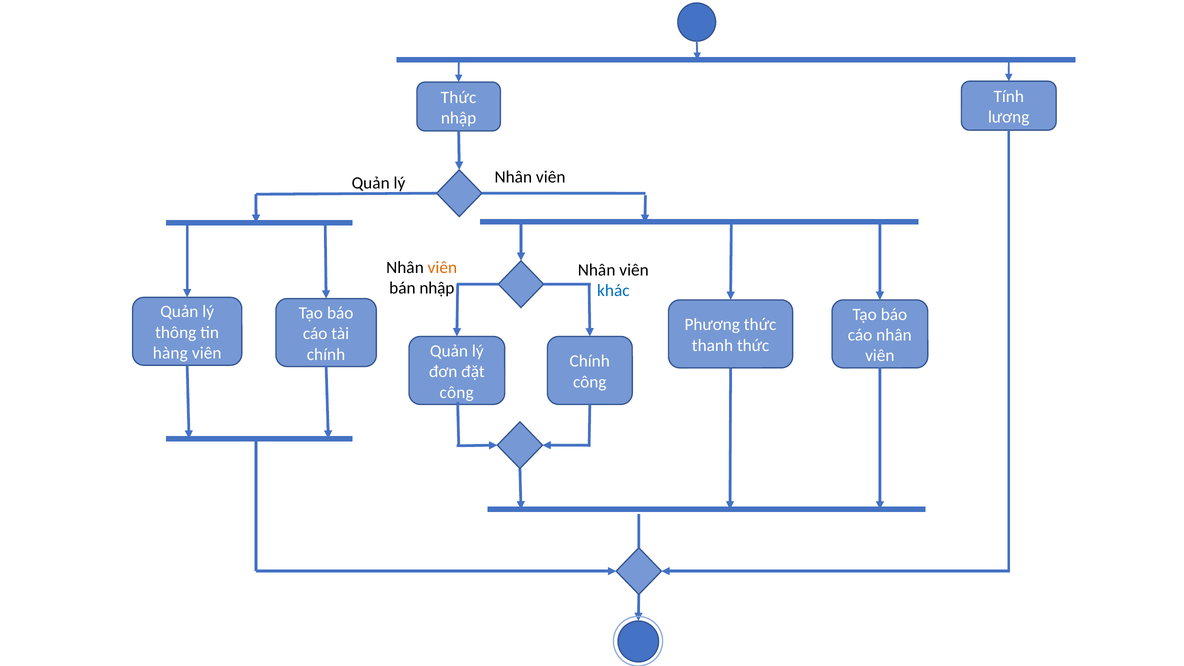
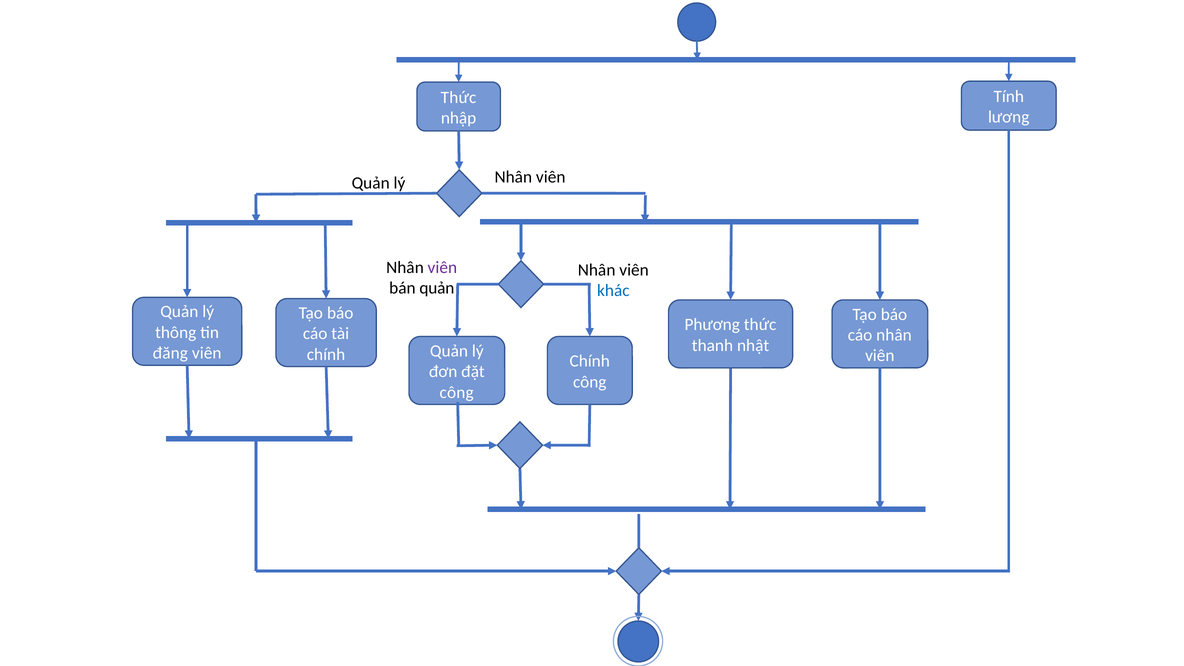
viên at (442, 267) colour: orange -> purple
bán nhập: nhập -> quản
thanh thức: thức -> nhật
hàng: hàng -> đăng
